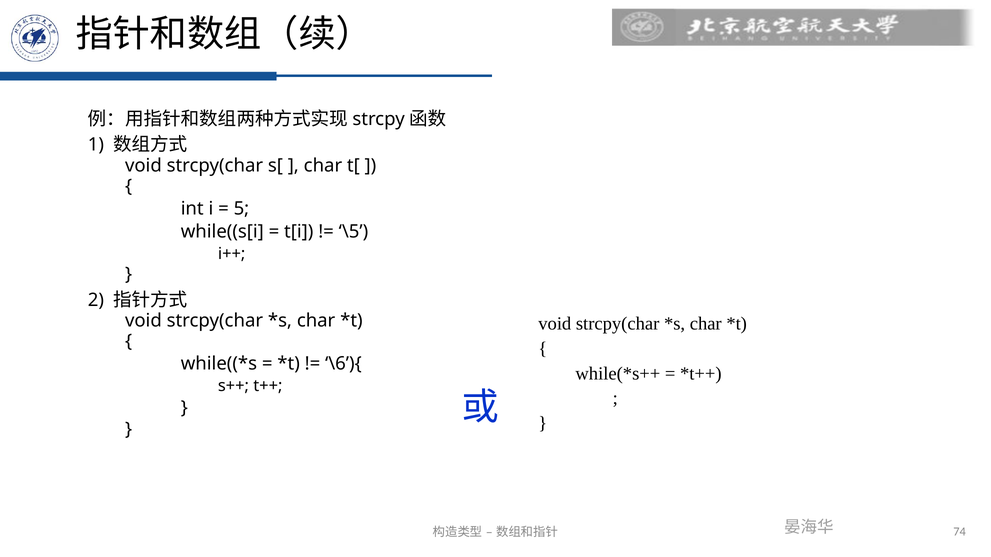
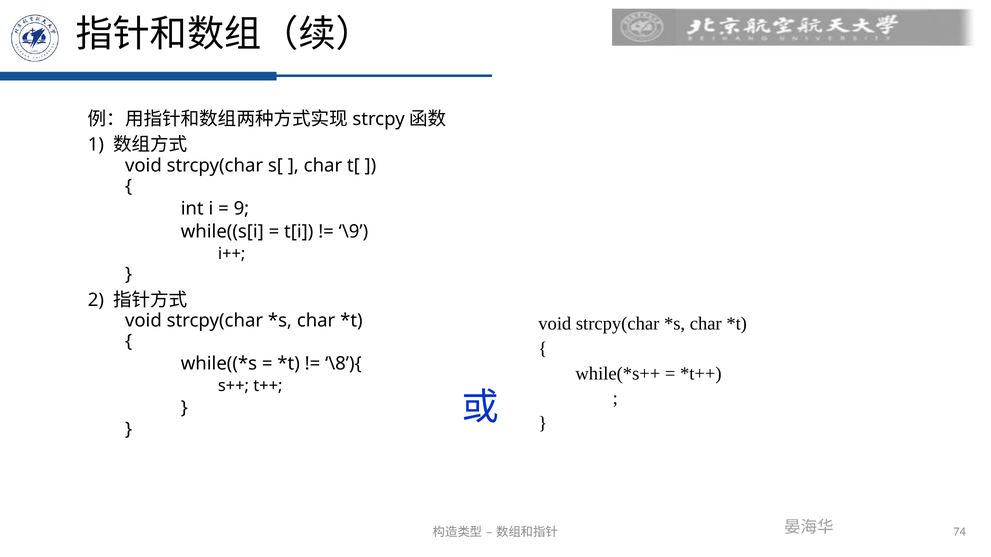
5: 5 -> 9
\5: \5 -> \9
\6’){: \6’){ -> \8’){
